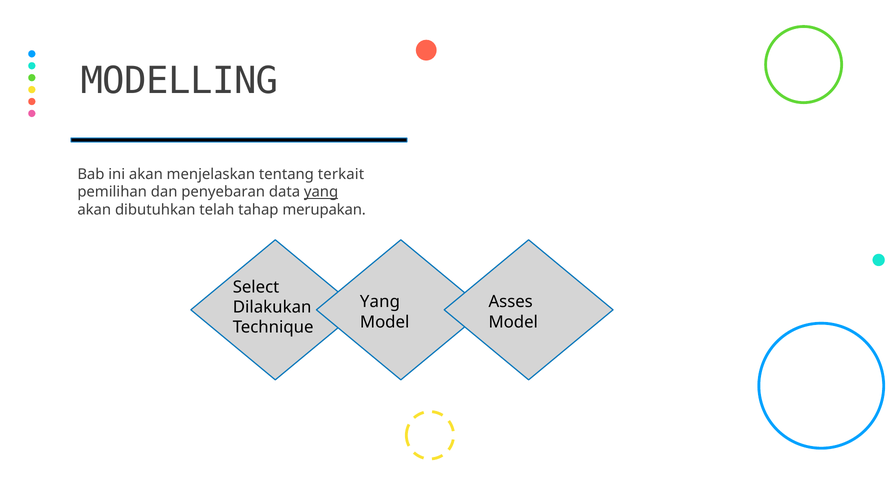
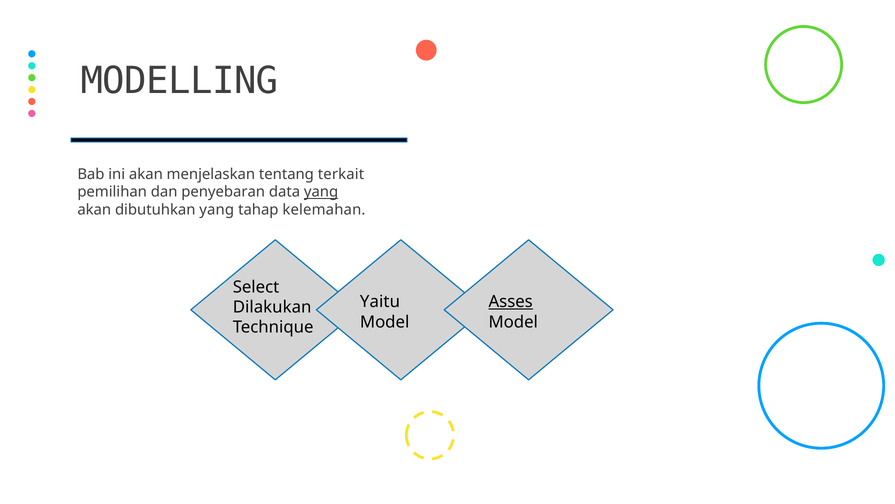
dibutuhkan telah: telah -> yang
merupakan: merupakan -> kelemahan
Yang at (380, 302): Yang -> Yaitu
Asses underline: none -> present
